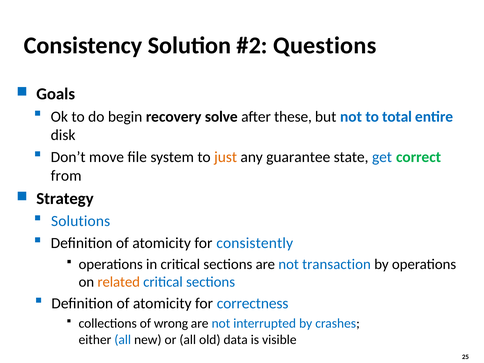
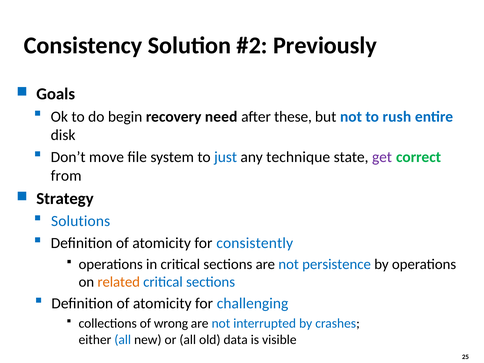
Questions: Questions -> Previously
solve: solve -> need
total: total -> rush
just colour: orange -> blue
guarantee: guarantee -> technique
get colour: blue -> purple
transaction: transaction -> persistence
correctness: correctness -> challenging
